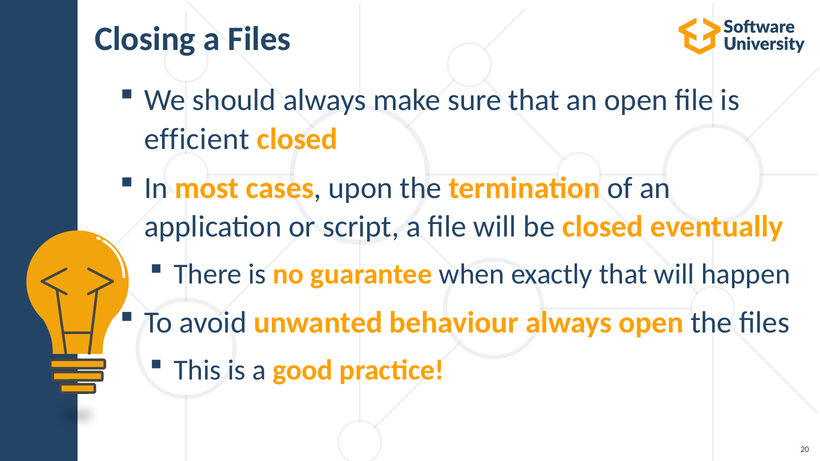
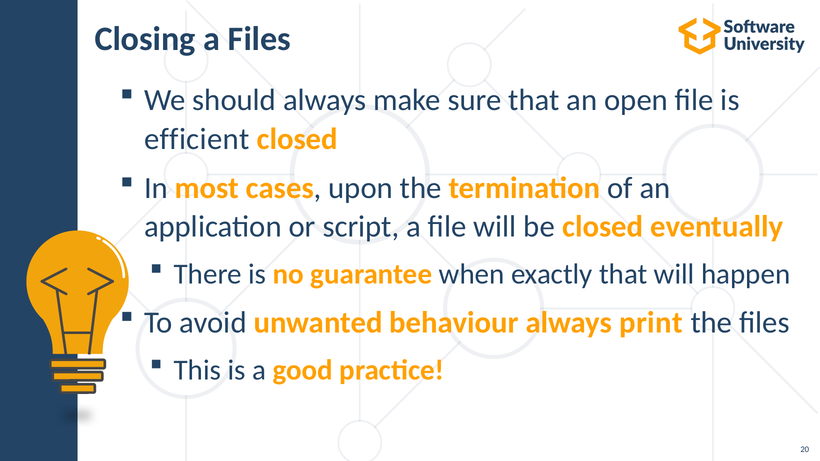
always open: open -> print
